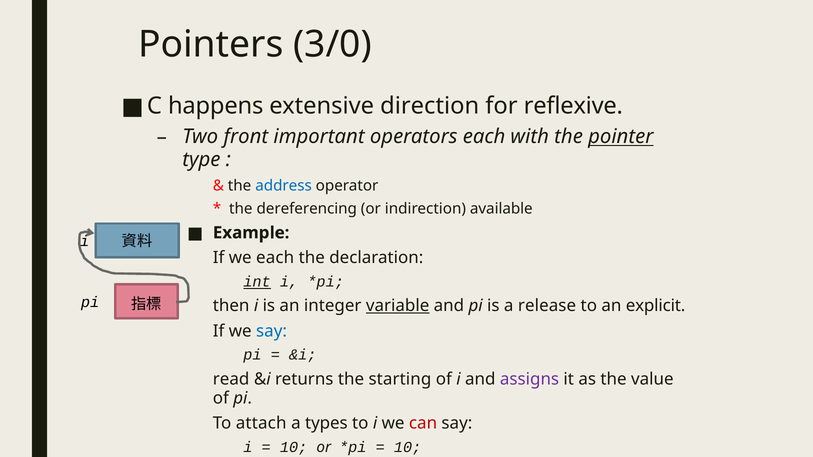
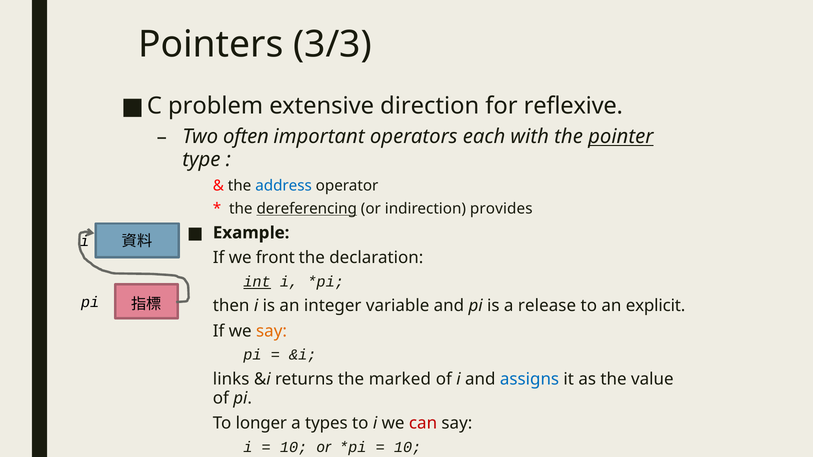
3/0: 3/0 -> 3/3
happens: happens -> problem
front: front -> often
dereferencing underline: none -> present
available: available -> provides
we each: each -> front
variable underline: present -> none
say at (272, 331) colour: blue -> orange
read: read -> links
starting: starting -> marked
assigns colour: purple -> blue
attach: attach -> longer
